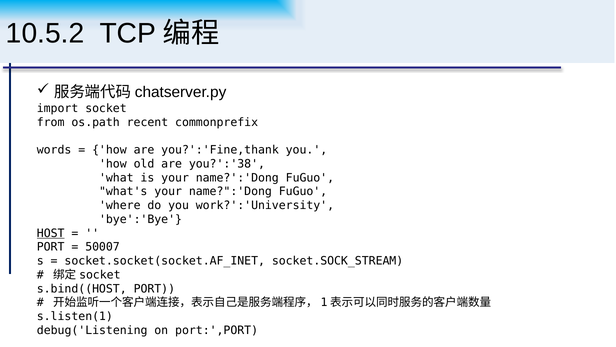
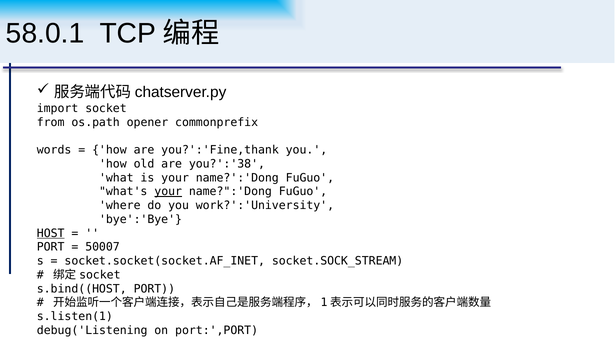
10.5.2: 10.5.2 -> 58.0.1
recent: recent -> opener
your at (168, 191) underline: none -> present
